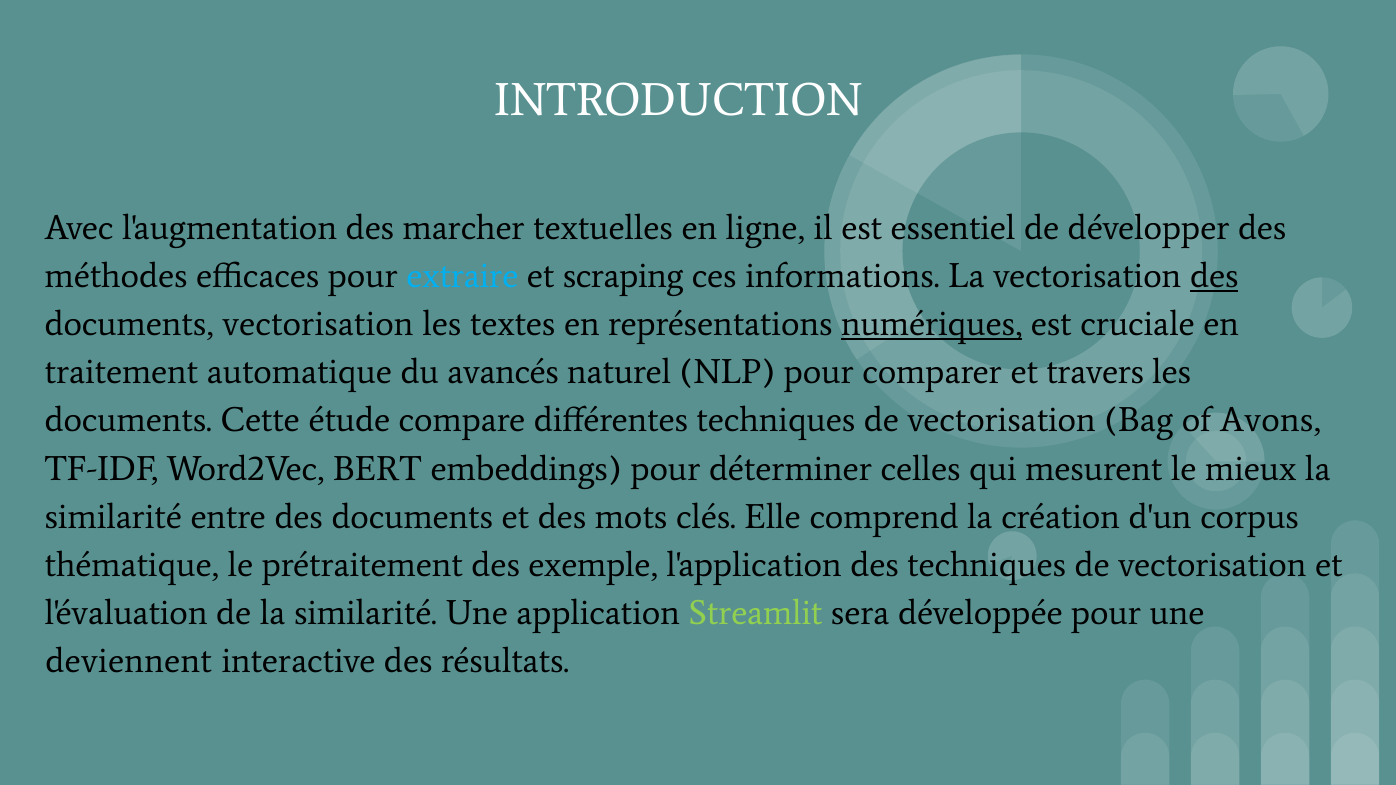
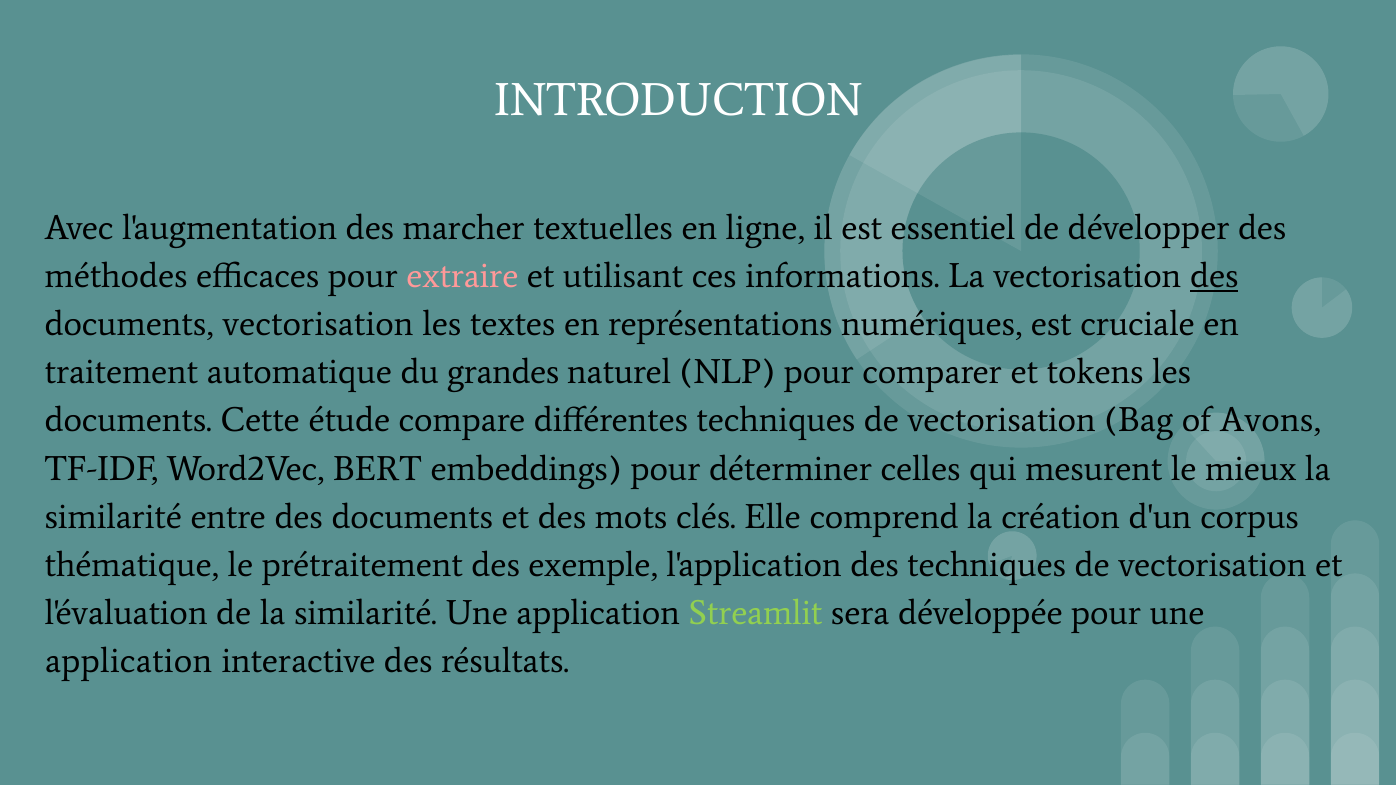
extraire colour: light blue -> pink
scraping: scraping -> utilisant
numériques underline: present -> none
avancés: avancés -> grandes
travers: travers -> tokens
deviennent at (129, 661): deviennent -> application
